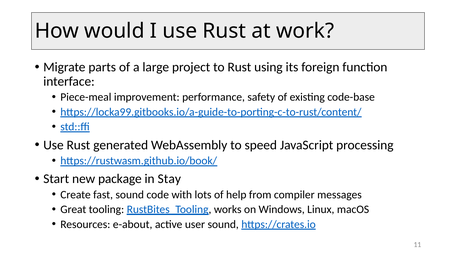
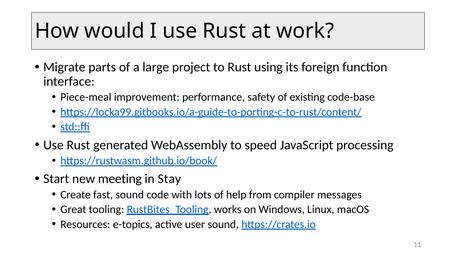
package: package -> meeting
e-about: e-about -> e-topics
